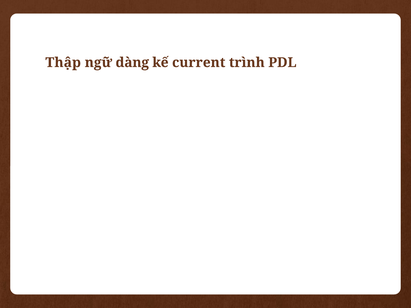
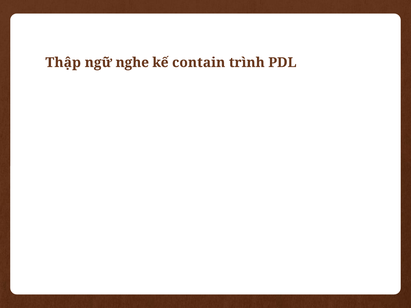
dàng: dàng -> nghe
current: current -> contain
